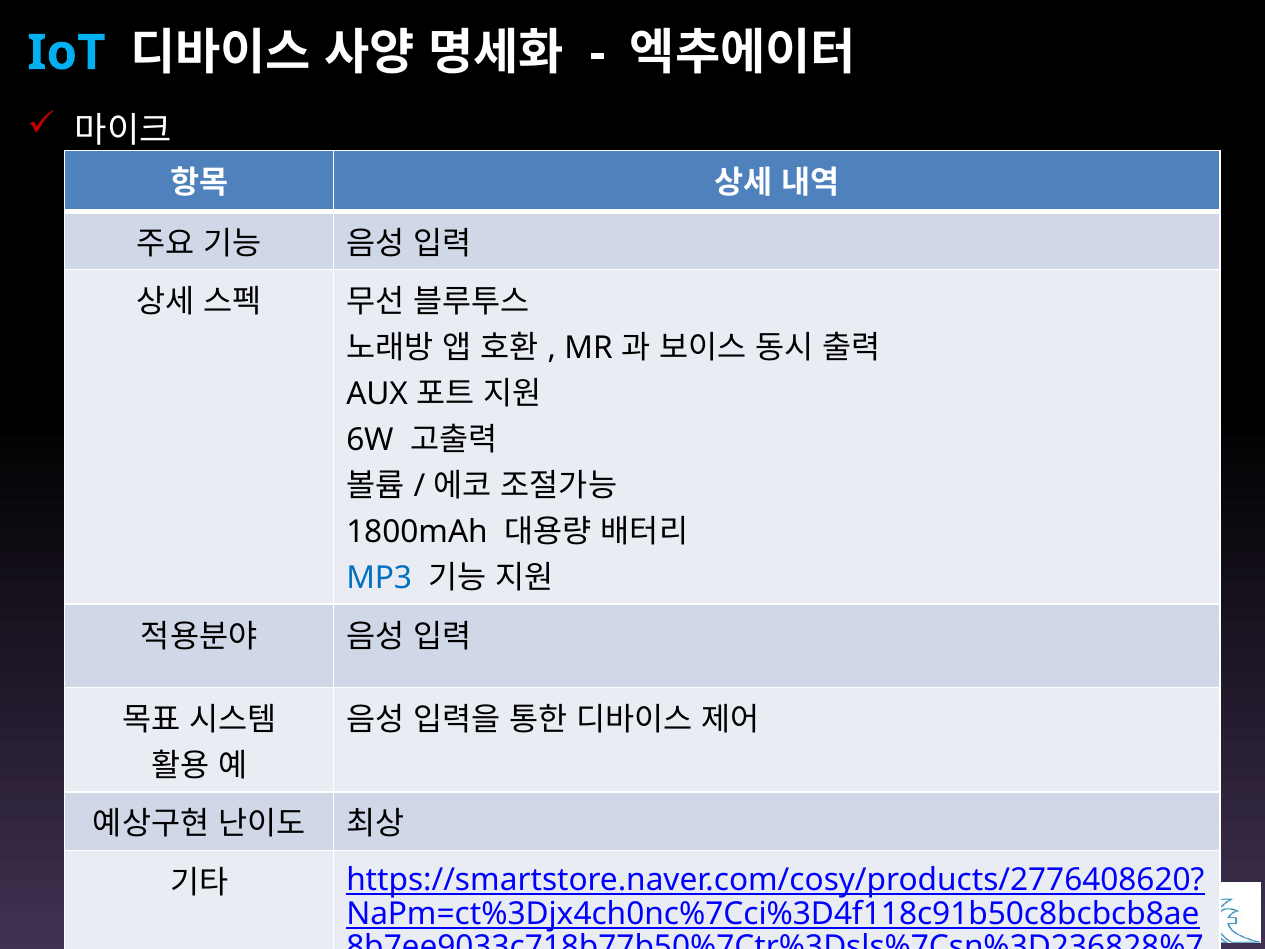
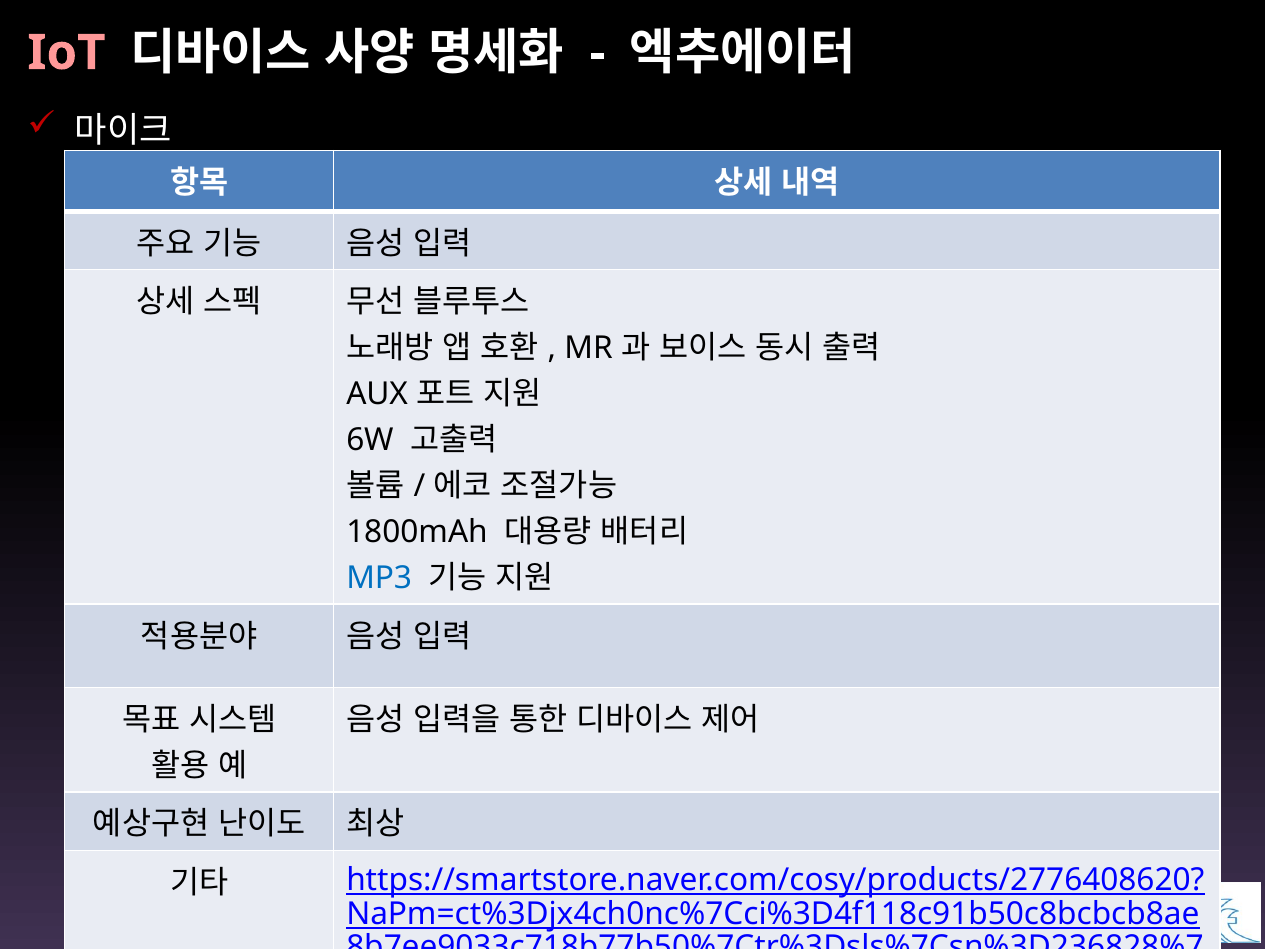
IoT colour: light blue -> pink
